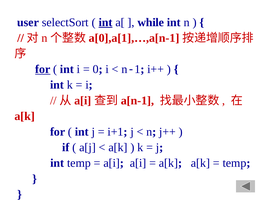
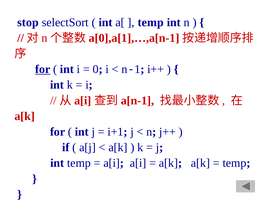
user: user -> stop
int at (106, 22) underline: present -> none
while at (151, 22): while -> temp
